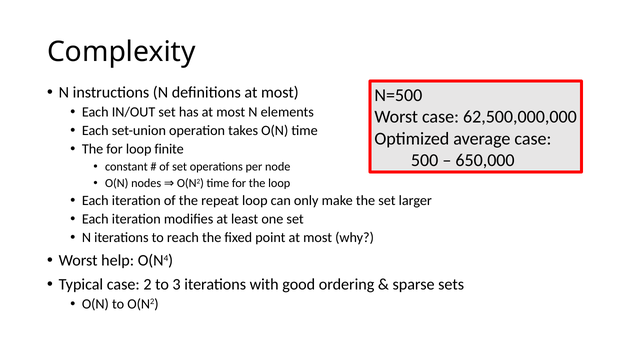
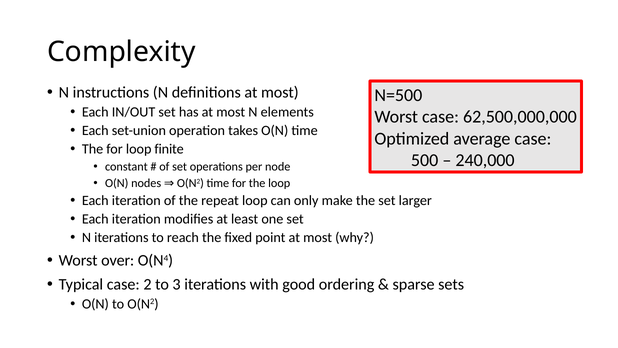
650,000: 650,000 -> 240,000
help: help -> over
